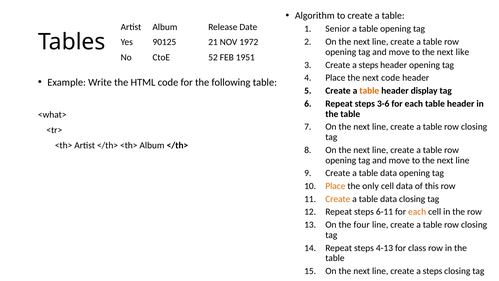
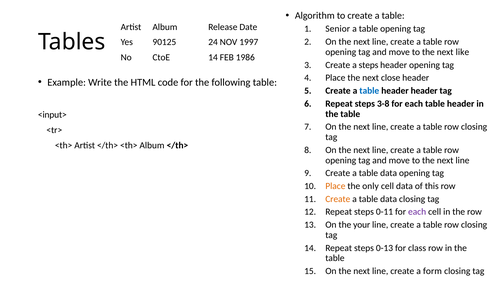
21: 21 -> 24
1972: 1972 -> 1997
CtoE 52: 52 -> 14
1951: 1951 -> 1986
next code: code -> close
table at (369, 91) colour: orange -> blue
header display: display -> header
3-6: 3-6 -> 3-8
<what>: <what> -> <input>
6-11: 6-11 -> 0-11
each at (417, 212) colour: orange -> purple
four: four -> your
4-13: 4-13 -> 0-13
line create a steps: steps -> form
